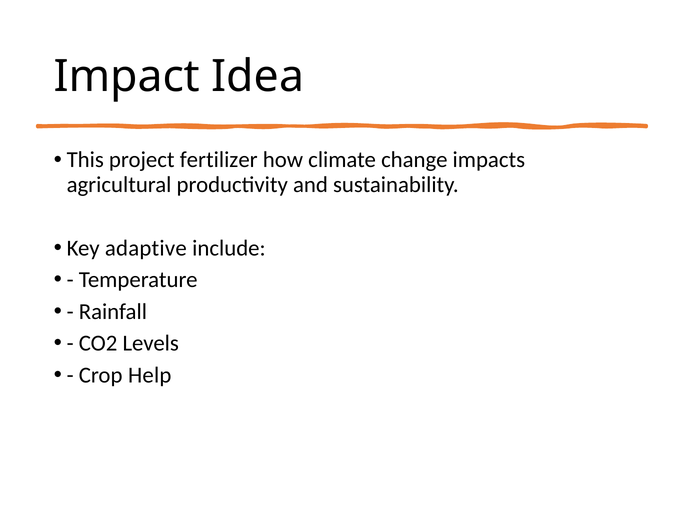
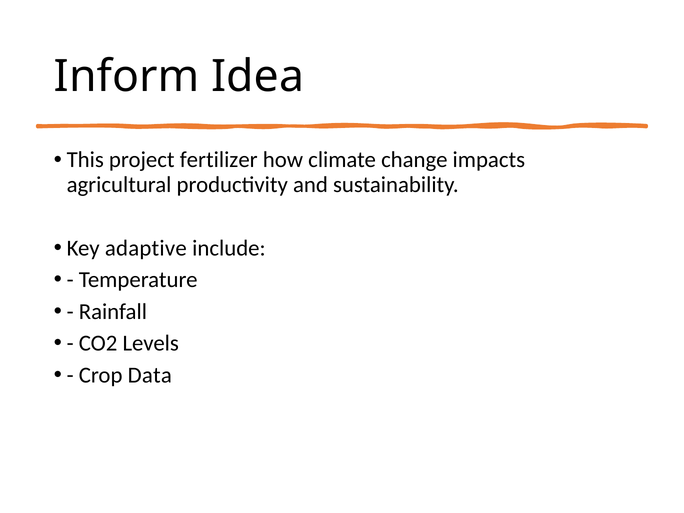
Impact: Impact -> Inform
Help: Help -> Data
